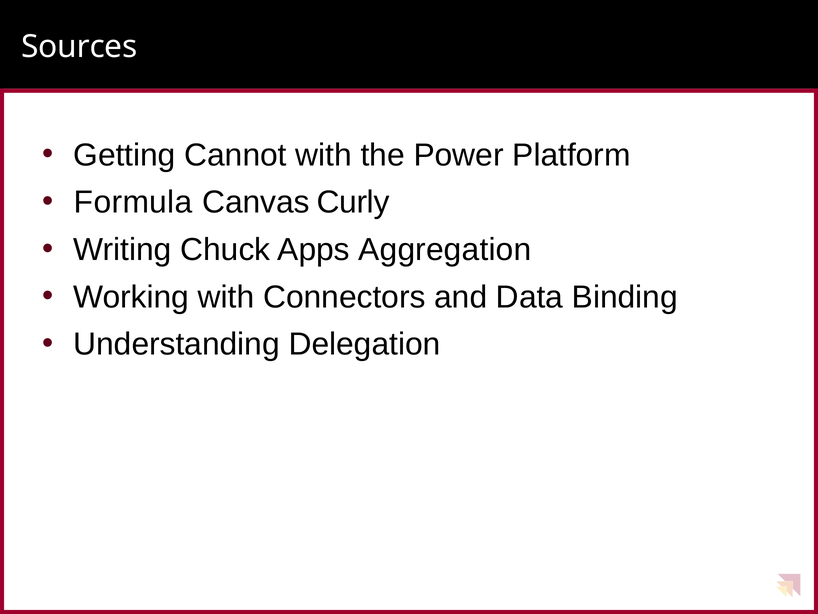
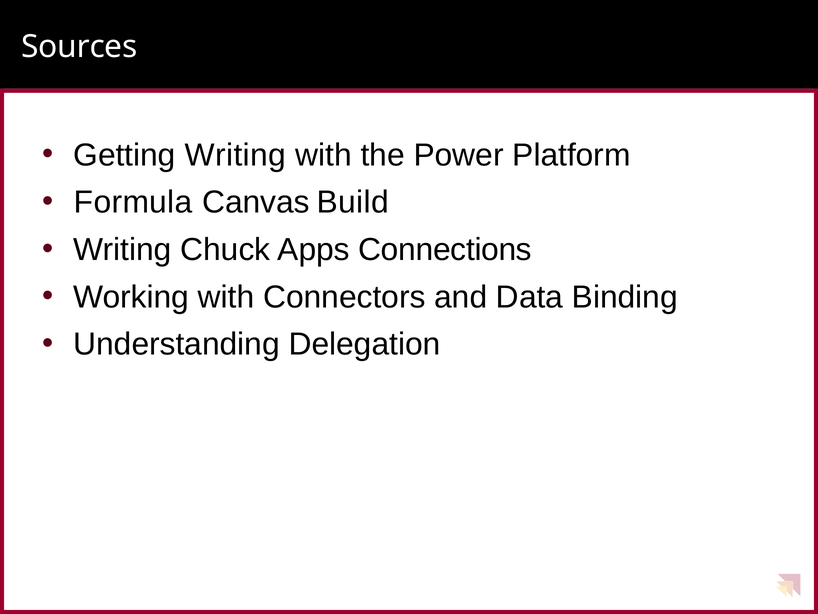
Getting Cannot: Cannot -> Writing
Curly: Curly -> Build
Aggregation: Aggregation -> Connections
